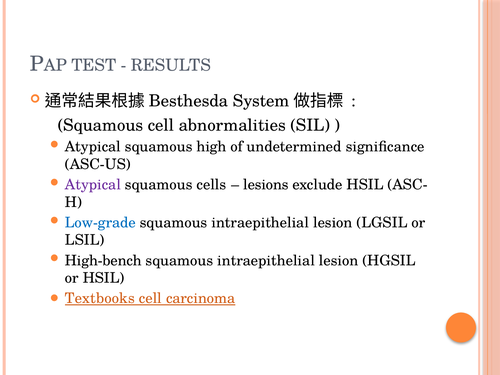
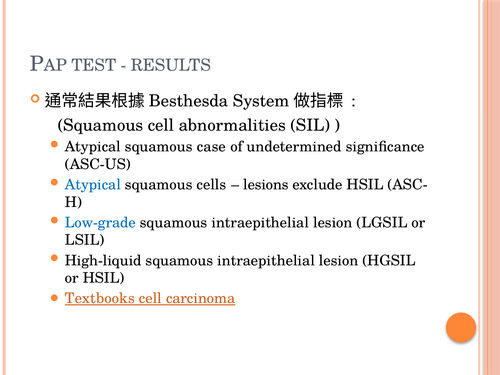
high: high -> case
Atypical at (93, 185) colour: purple -> blue
High-bench: High-bench -> High-liquid
